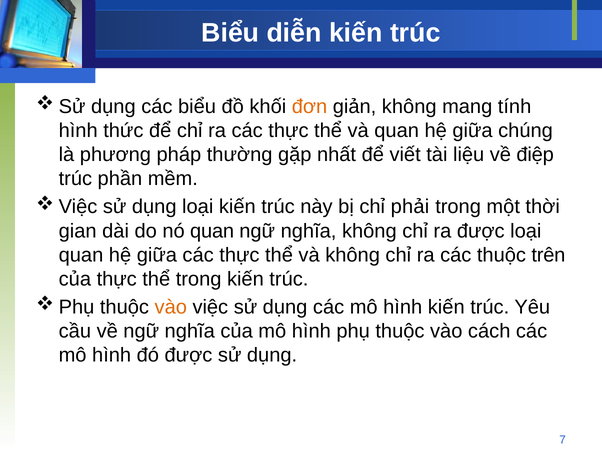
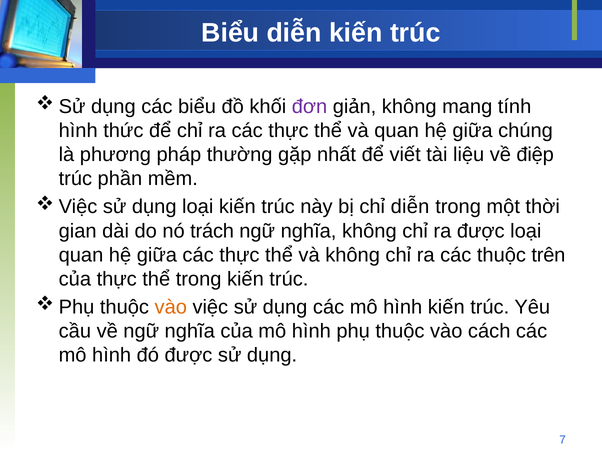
đơn colour: orange -> purple
chỉ phải: phải -> diễn
nó quan: quan -> trách
